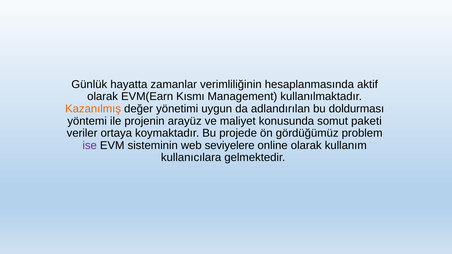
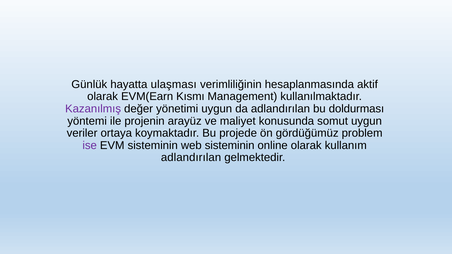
zamanlar: zamanlar -> ulaşması
Kazanılmış colour: orange -> purple
somut paketi: paketi -> uygun
web seviyelere: seviyelere -> sisteminin
kullanıcılara at (191, 158): kullanıcılara -> adlandırılan
